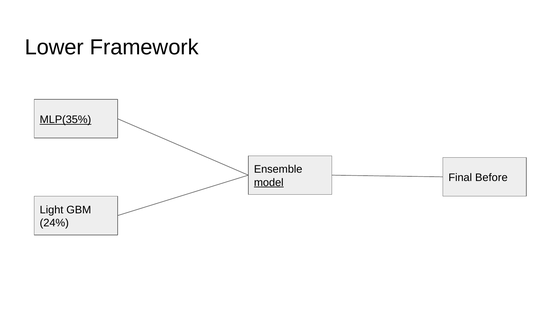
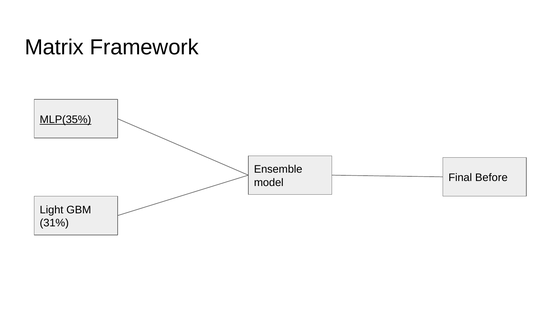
Lower: Lower -> Matrix
model underline: present -> none
24%: 24% -> 31%
